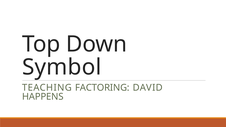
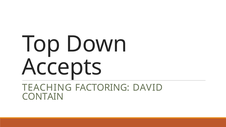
Symbol: Symbol -> Accepts
HAPPENS: HAPPENS -> CONTAIN
